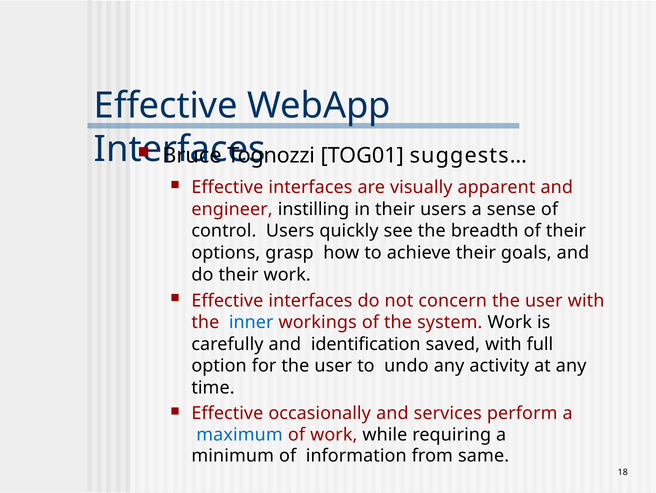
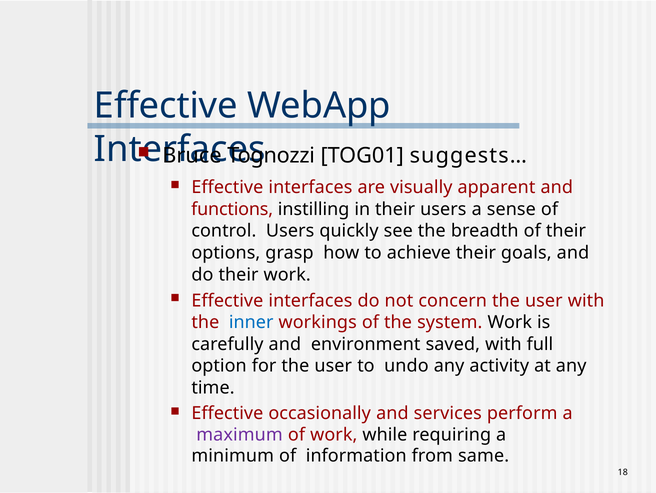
engineer: engineer -> functions
identification: identification -> environment
maximum colour: blue -> purple
